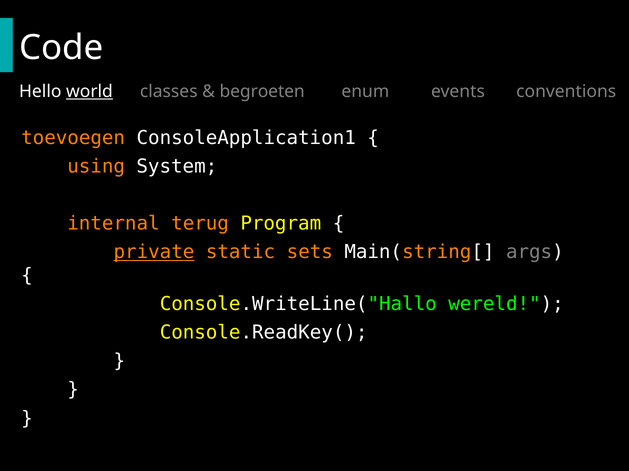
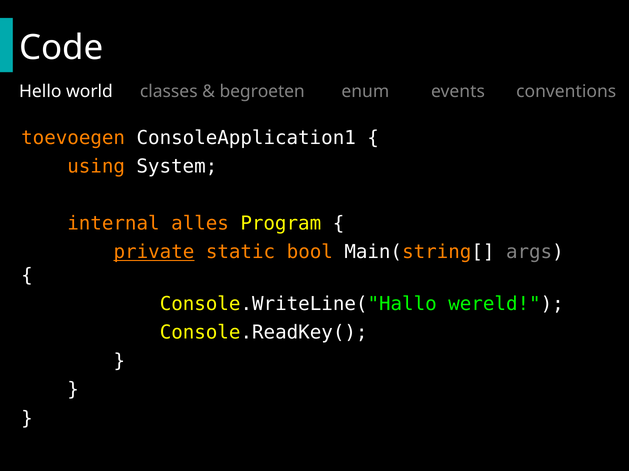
world underline: present -> none
terug: terug -> alles
sets: sets -> bool
